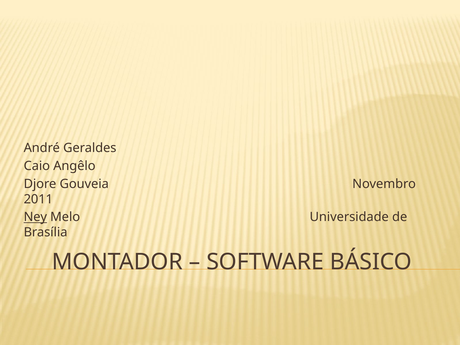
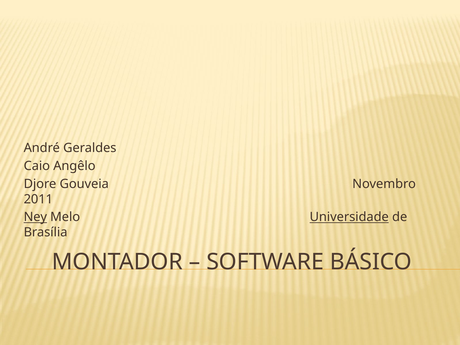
Universidade underline: none -> present
